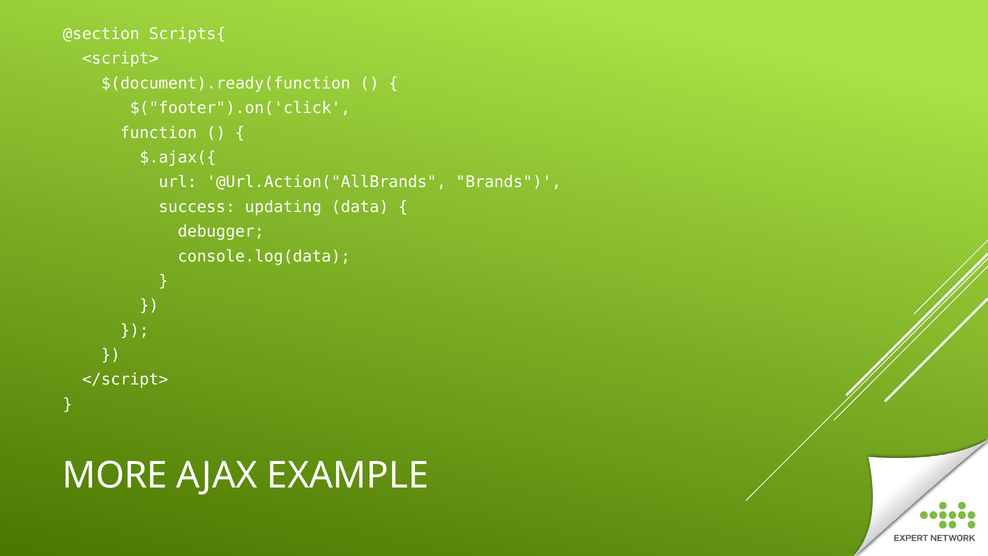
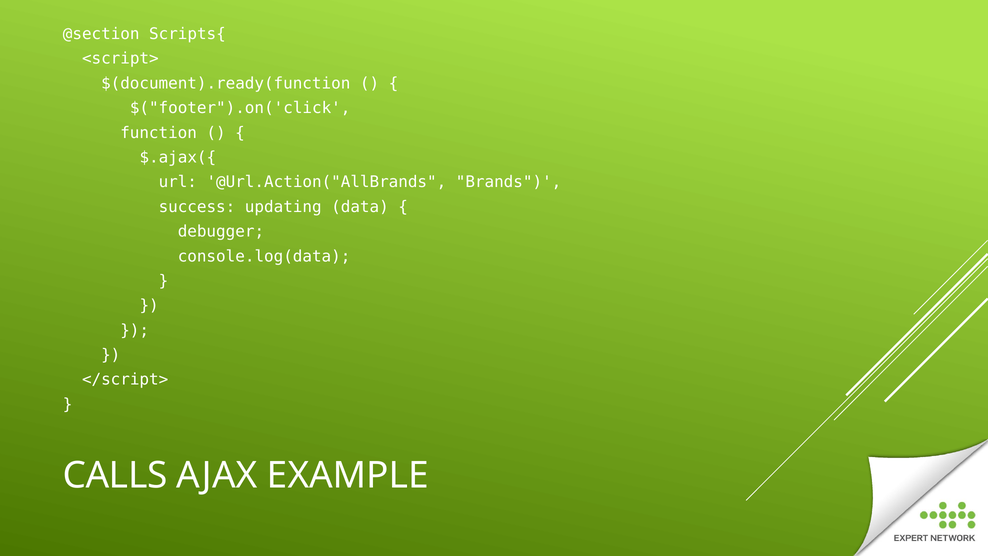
MORE: MORE -> CALLS
